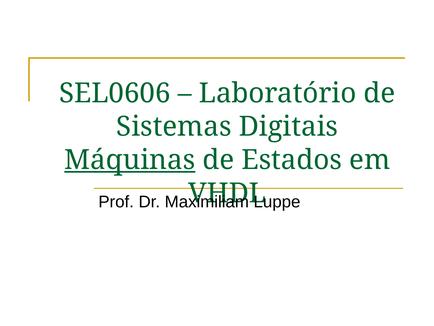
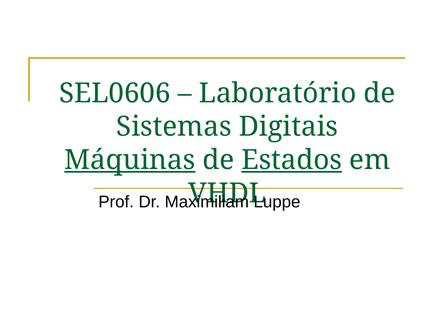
Estados underline: none -> present
